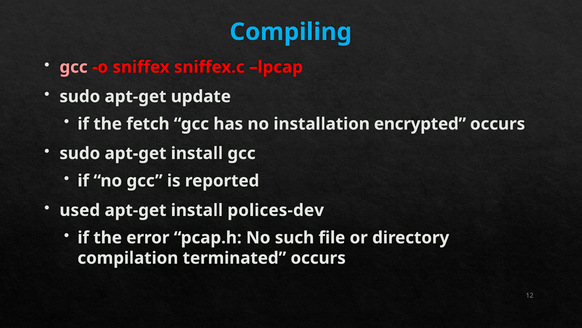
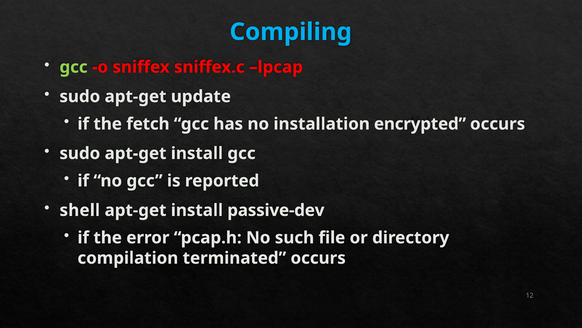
gcc at (74, 67) colour: pink -> light green
used: used -> shell
polices-dev: polices-dev -> passive-dev
